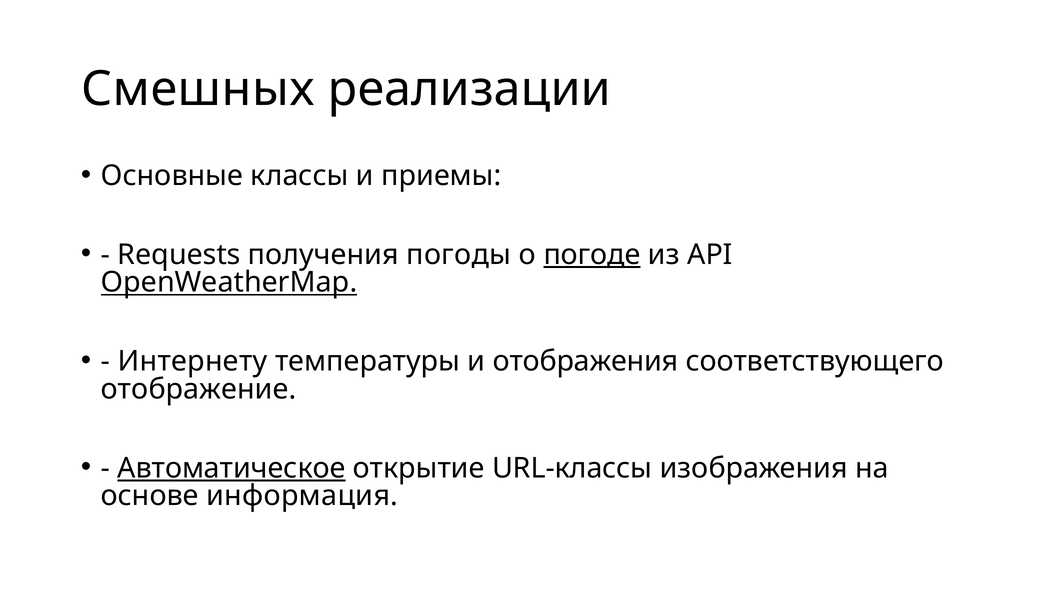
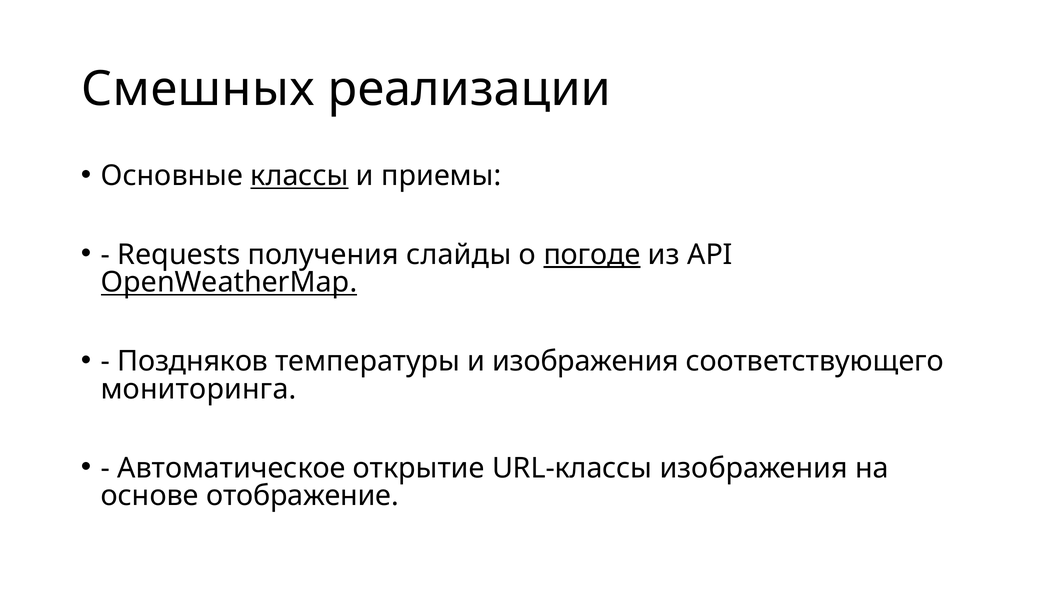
классы underline: none -> present
погоды: погоды -> слайды
Интернету: Интернету -> Поздняков
и отображения: отображения -> изображения
отображение: отображение -> мониторинга
Автоматическое underline: present -> none
информация: информация -> отображение
